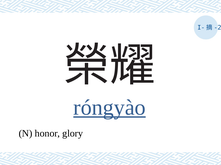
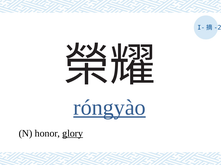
glory underline: none -> present
